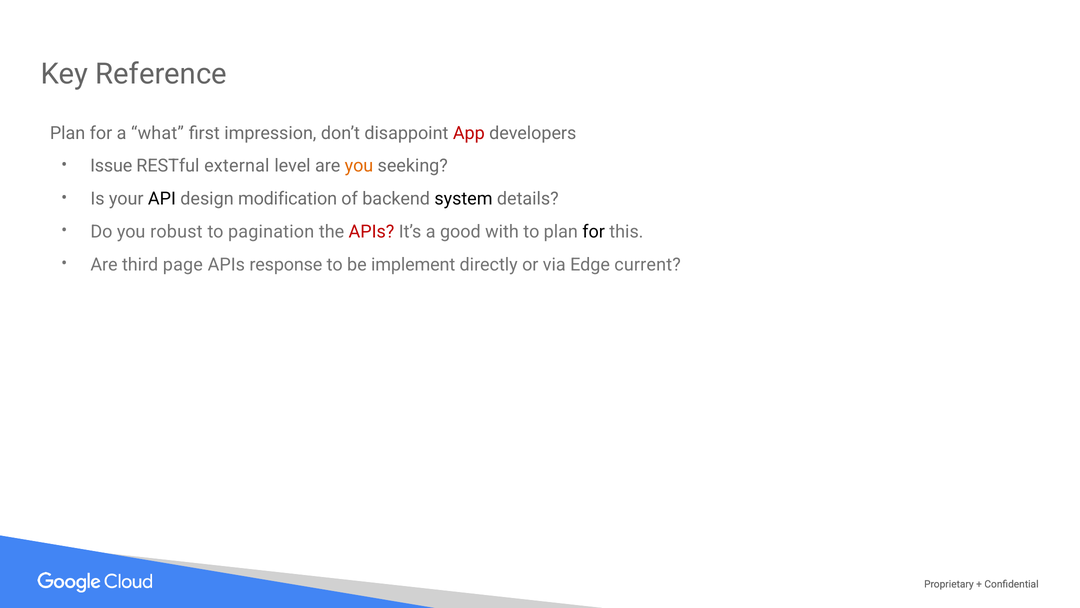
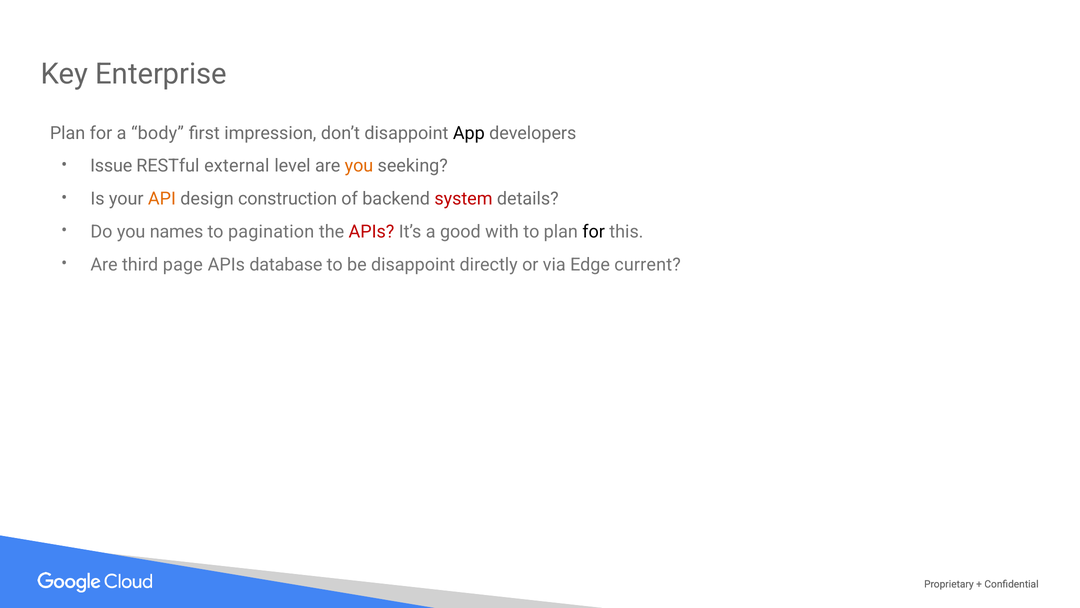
Reference: Reference -> Enterprise
what: what -> body
App colour: red -> black
API colour: black -> orange
modification: modification -> construction
system colour: black -> red
robust: robust -> names
response: response -> database
be implement: implement -> disappoint
